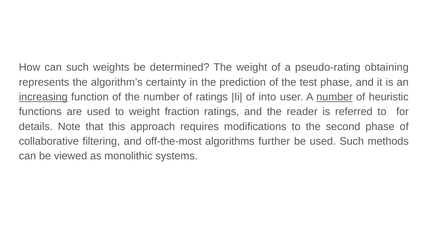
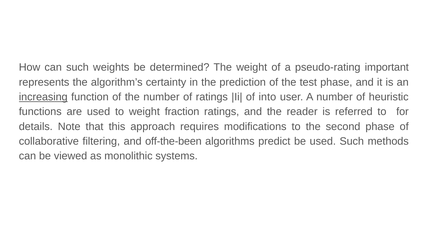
obtaining: obtaining -> important
number at (335, 97) underline: present -> none
off-the-most: off-the-most -> off-the-been
further: further -> predict
